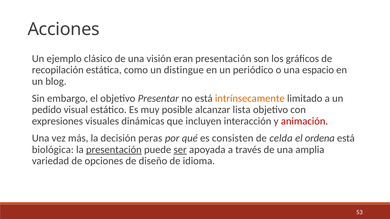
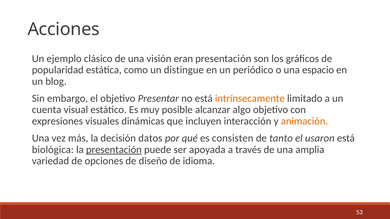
recopilación: recopilación -> popularidad
pedido: pedido -> cuenta
lista: lista -> algo
animación colour: red -> orange
peras: peras -> datos
celda: celda -> tanto
ordena: ordena -> usaron
ser underline: present -> none
